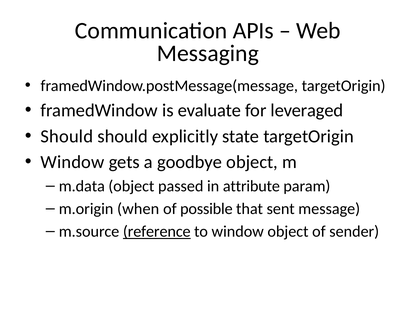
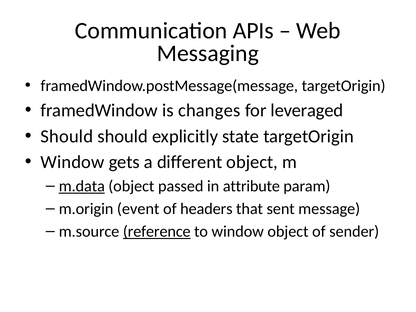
evaluate: evaluate -> changes
goodbye: goodbye -> different
m.data underline: none -> present
when: when -> event
possible: possible -> headers
